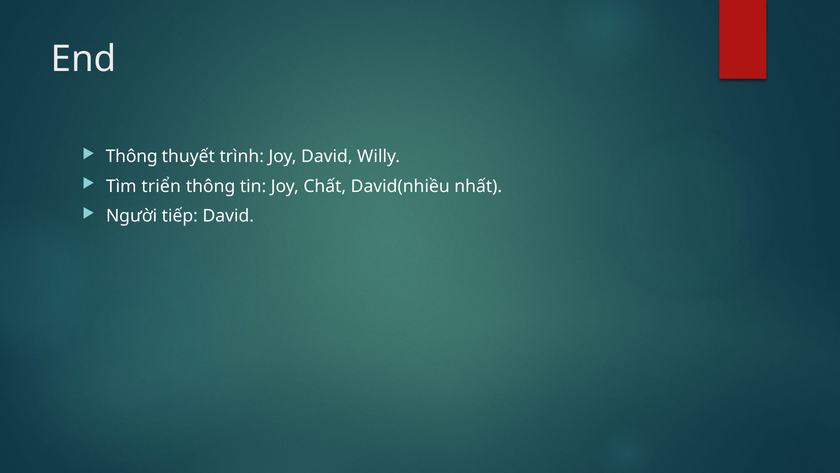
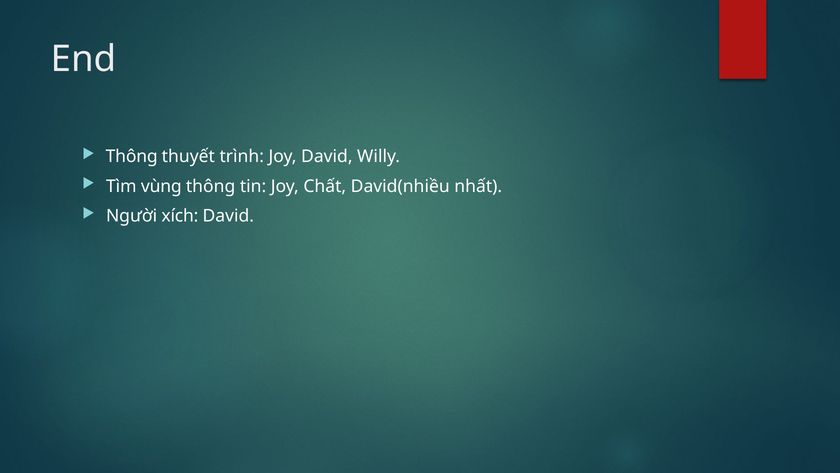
triển: triển -> vùng
tiếp: tiếp -> xích
